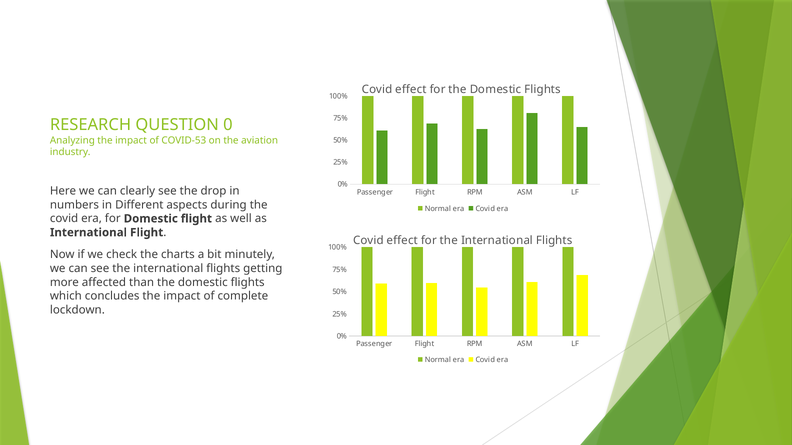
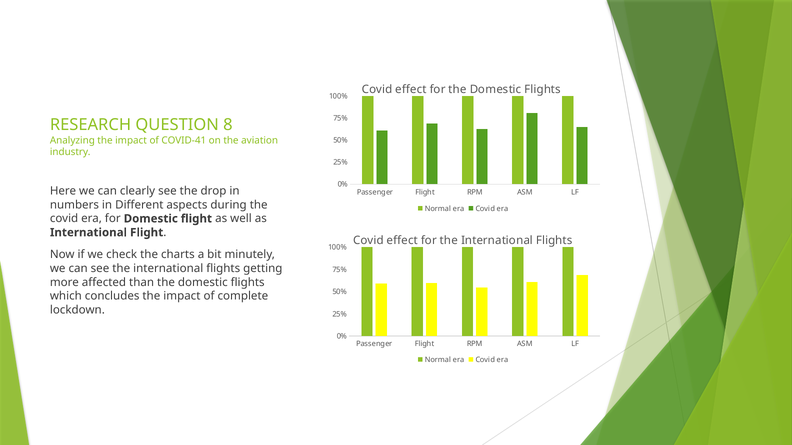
0: 0 -> 8
COVID-53: COVID-53 -> COVID-41
